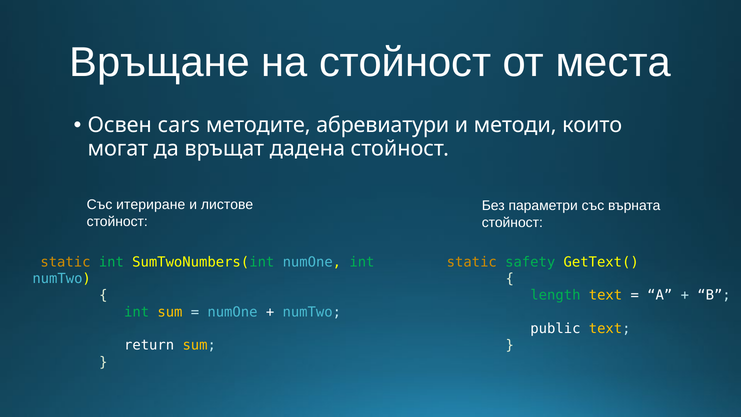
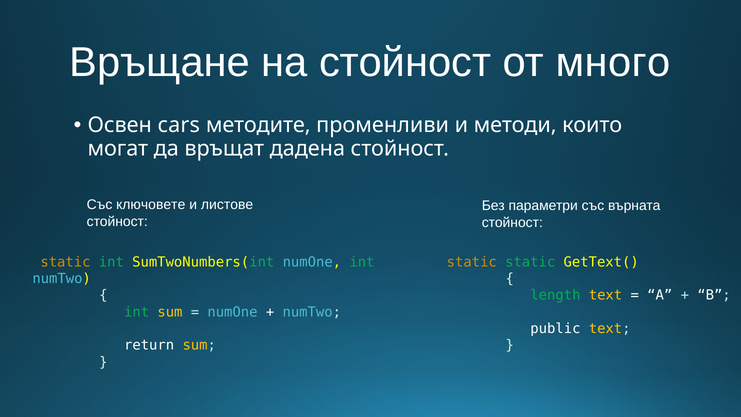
места: места -> много
абревиатури: абревиатури -> променливи
итериране: итериране -> ключовете
static safety: safety -> static
